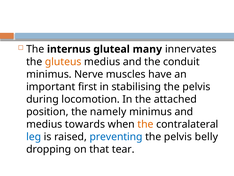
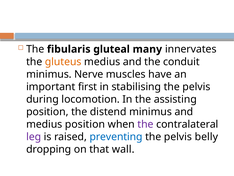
internus: internus -> fibularis
attached: attached -> assisting
namely: namely -> distend
medius towards: towards -> position
the at (145, 124) colour: orange -> purple
leg colour: blue -> purple
tear: tear -> wall
